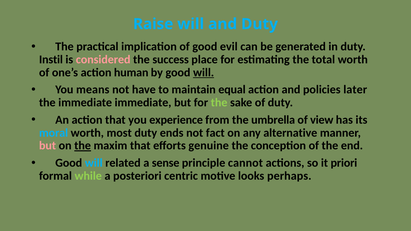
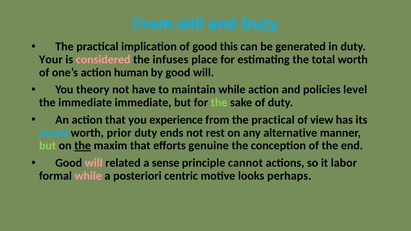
Raise at (153, 24): Raise -> From
evil: evil -> this
Instil: Instil -> Your
success: success -> infuses
will at (204, 72) underline: present -> none
means: means -> theory
maintain equal: equal -> while
later: later -> level
from the umbrella: umbrella -> practical
most: most -> prior
fact: fact -> rest
but at (48, 146) colour: pink -> light green
will at (94, 163) colour: light blue -> pink
priori: priori -> labor
while at (88, 176) colour: light green -> pink
